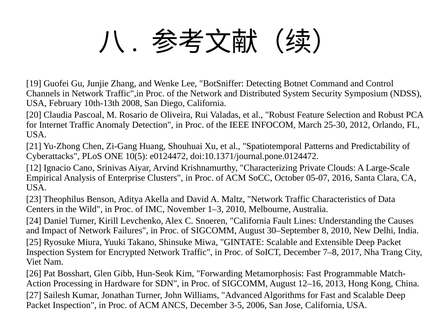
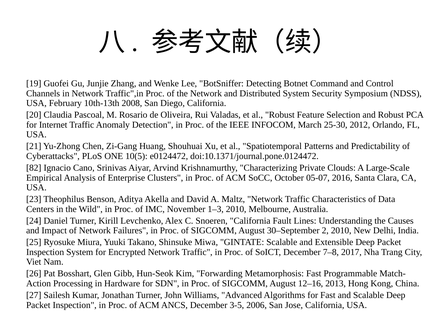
12: 12 -> 82
8: 8 -> 2
